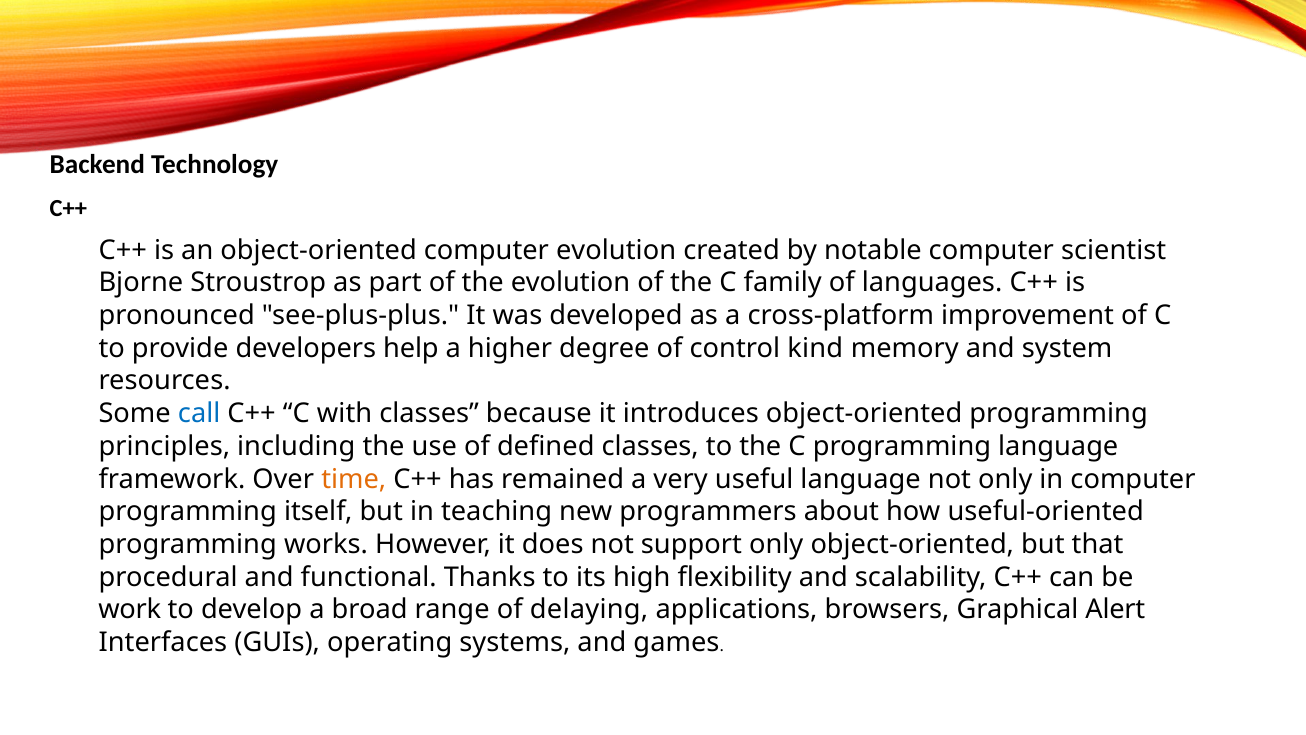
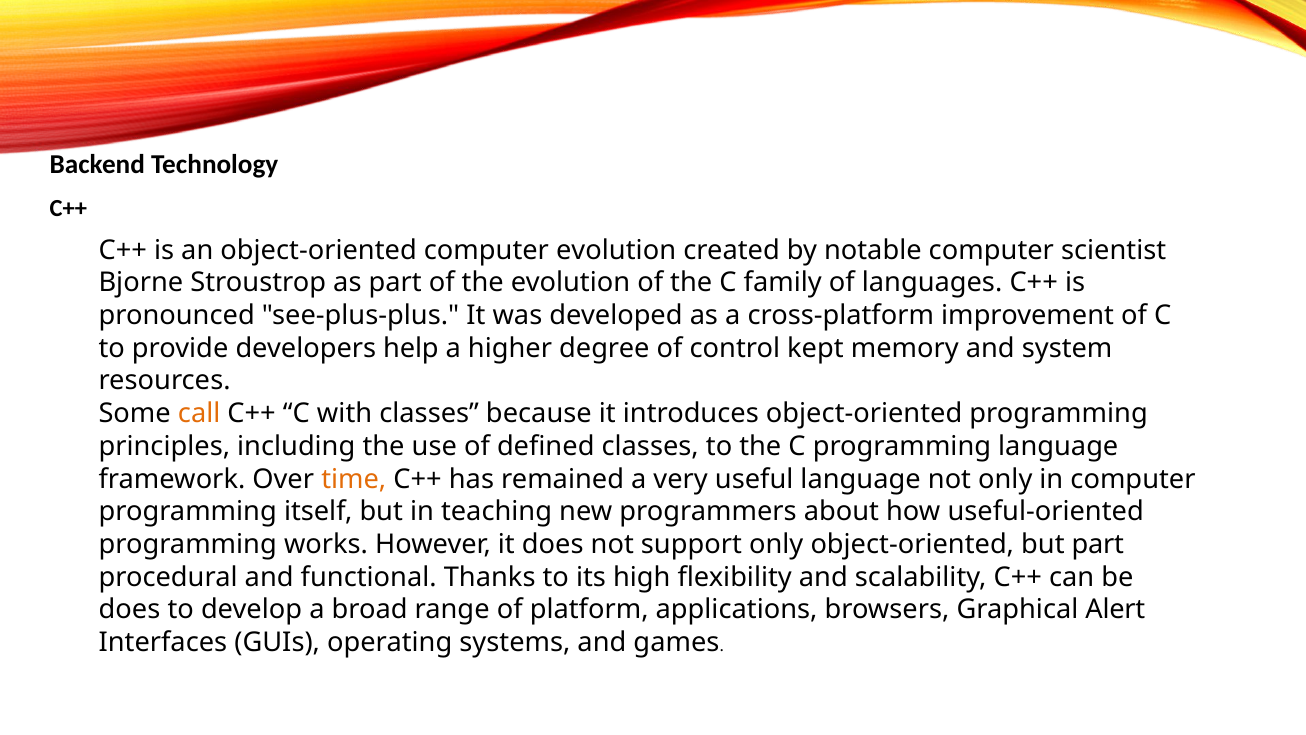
kind: kind -> kept
call colour: blue -> orange
but that: that -> part
work at (130, 609): work -> does
delaying: delaying -> platform
